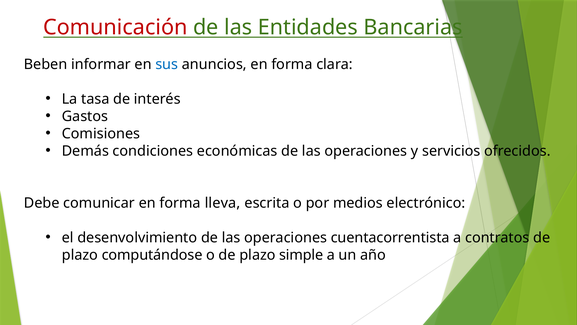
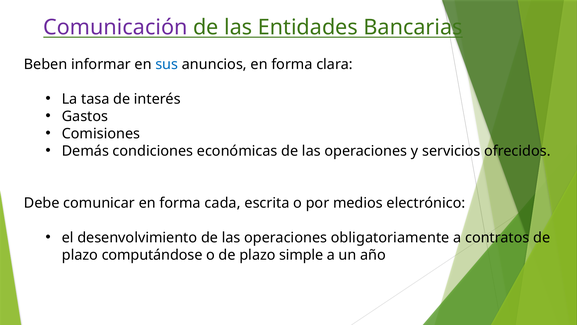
Comunicación colour: red -> purple
lleva: lleva -> cada
cuentacorrentista: cuentacorrentista -> obligatoriamente
